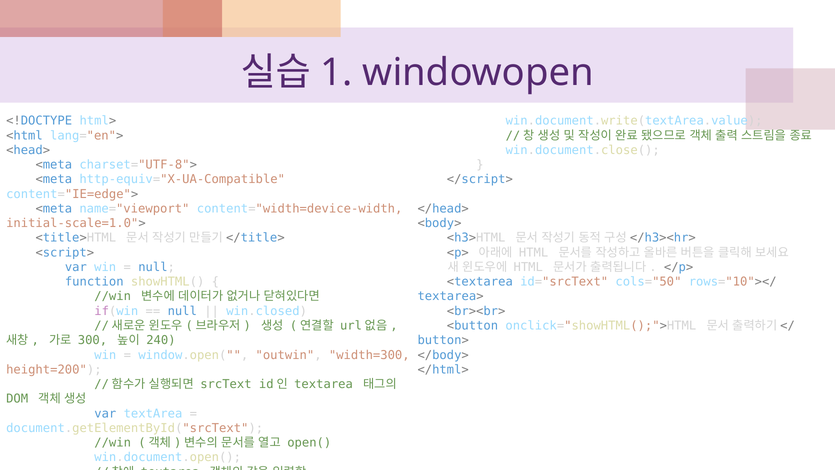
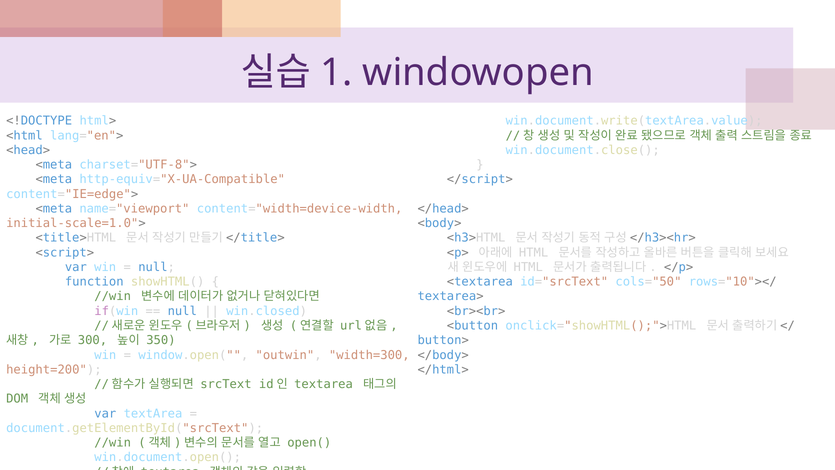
240: 240 -> 350
